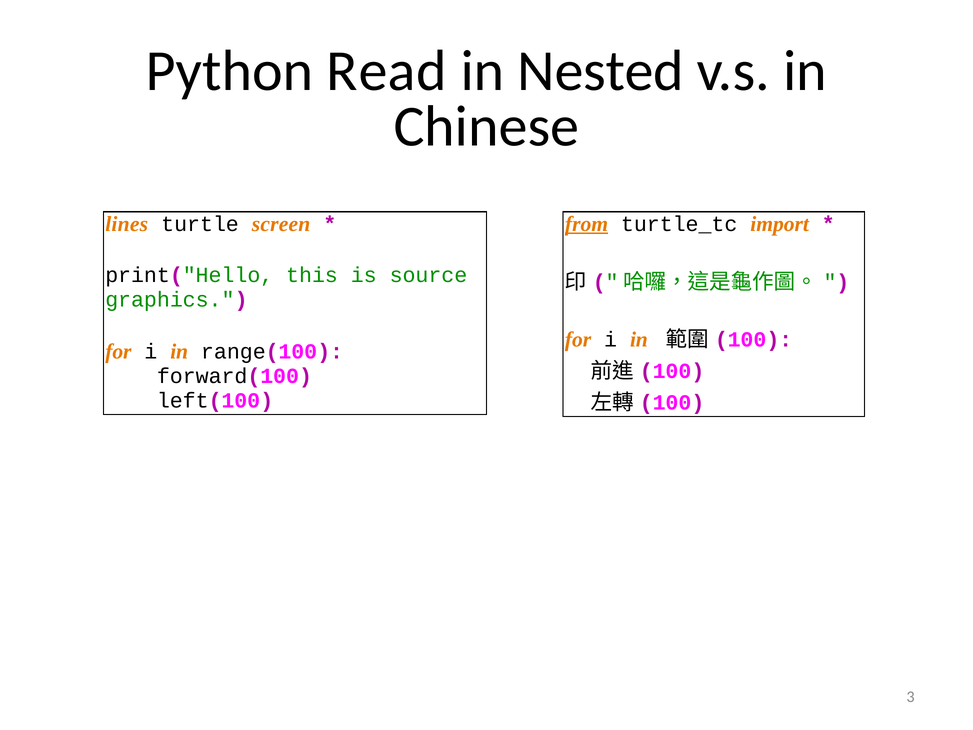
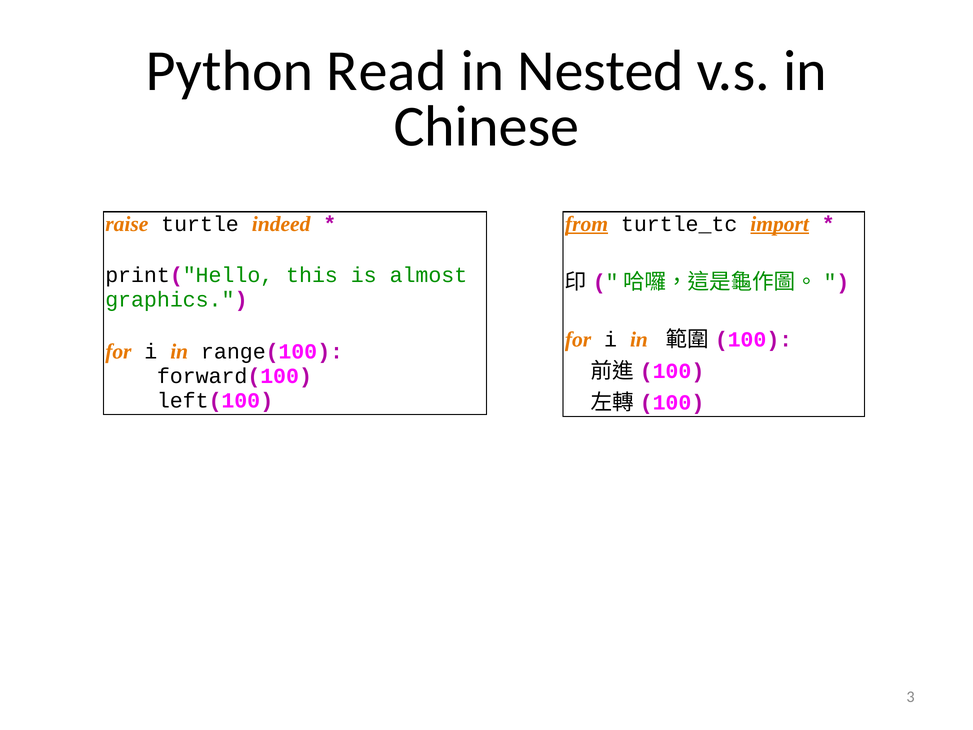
lines: lines -> raise
screen: screen -> indeed
import underline: none -> present
source: source -> almost
